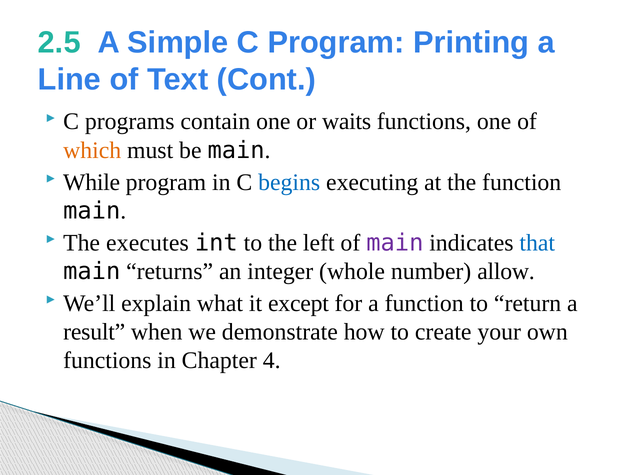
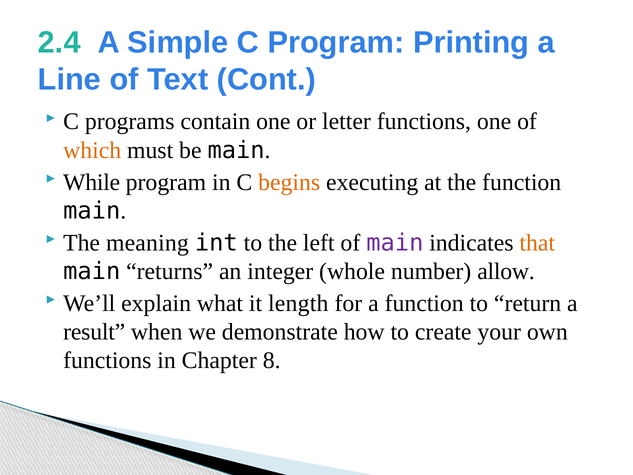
2.5: 2.5 -> 2.4
waits: waits -> letter
begins colour: blue -> orange
executes: executes -> meaning
that colour: blue -> orange
except: except -> length
4: 4 -> 8
